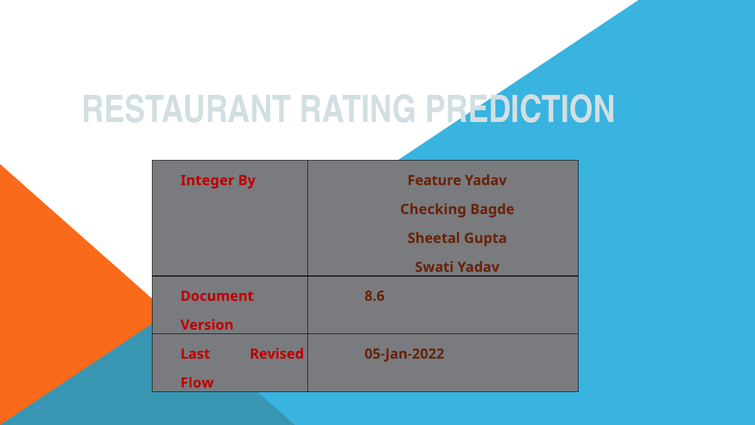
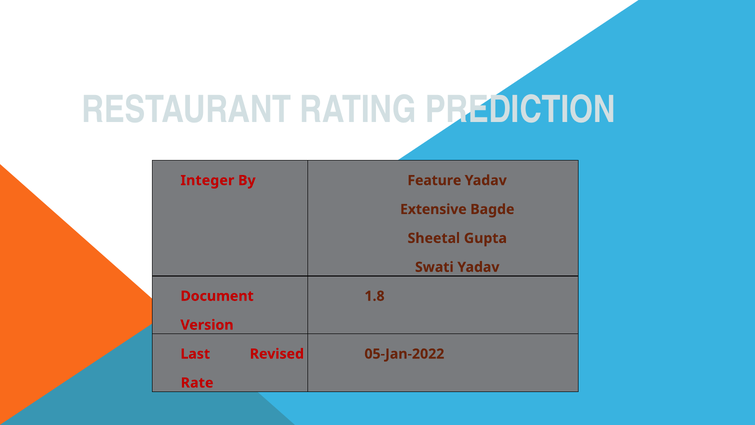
Checking: Checking -> Extensive
8.6: 8.6 -> 1.8
Flow: Flow -> Rate
